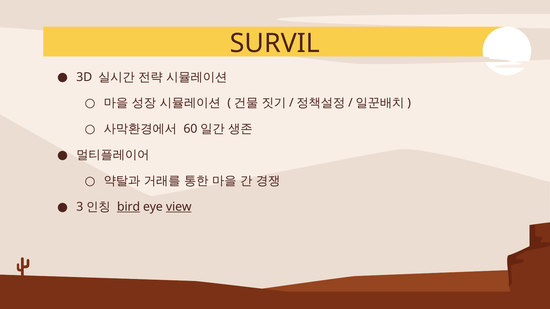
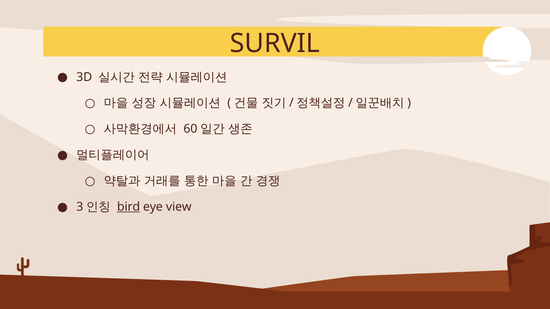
view underline: present -> none
